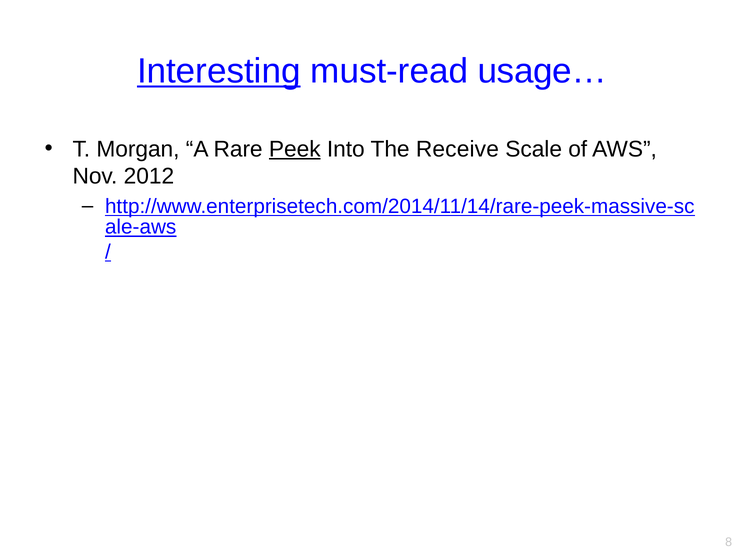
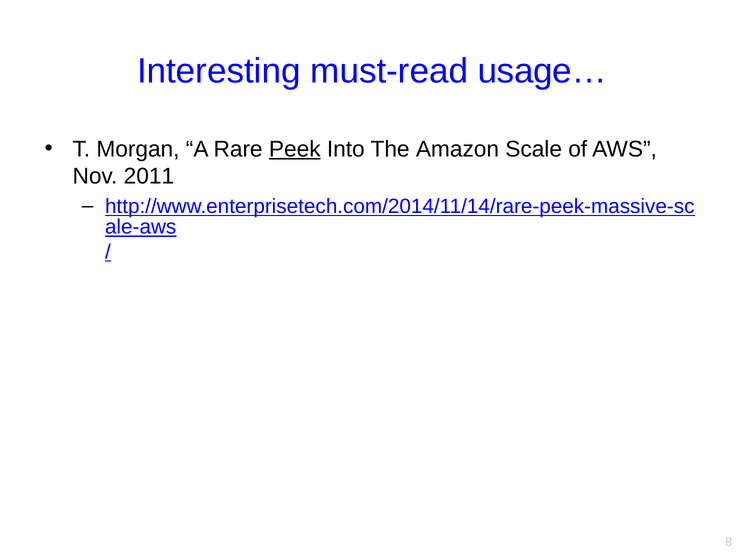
Interesting underline: present -> none
Receive: Receive -> Amazon
2012: 2012 -> 2011
